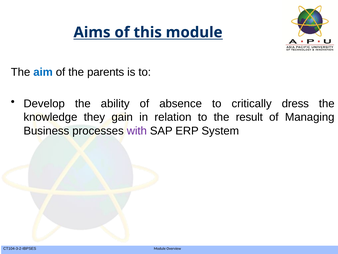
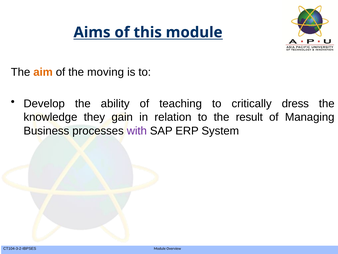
aim colour: blue -> orange
parents: parents -> moving
absence: absence -> teaching
